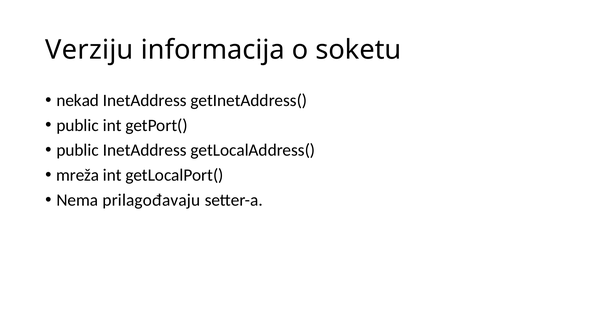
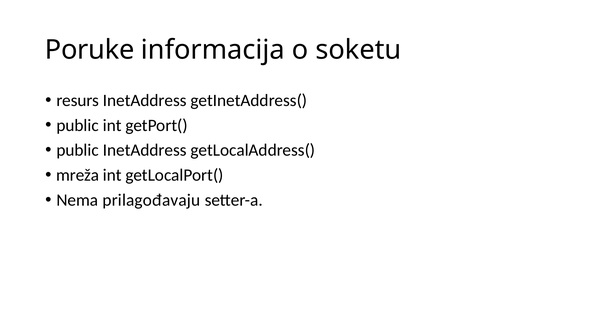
Verziju: Verziju -> Poruke
nekad: nekad -> resurs
